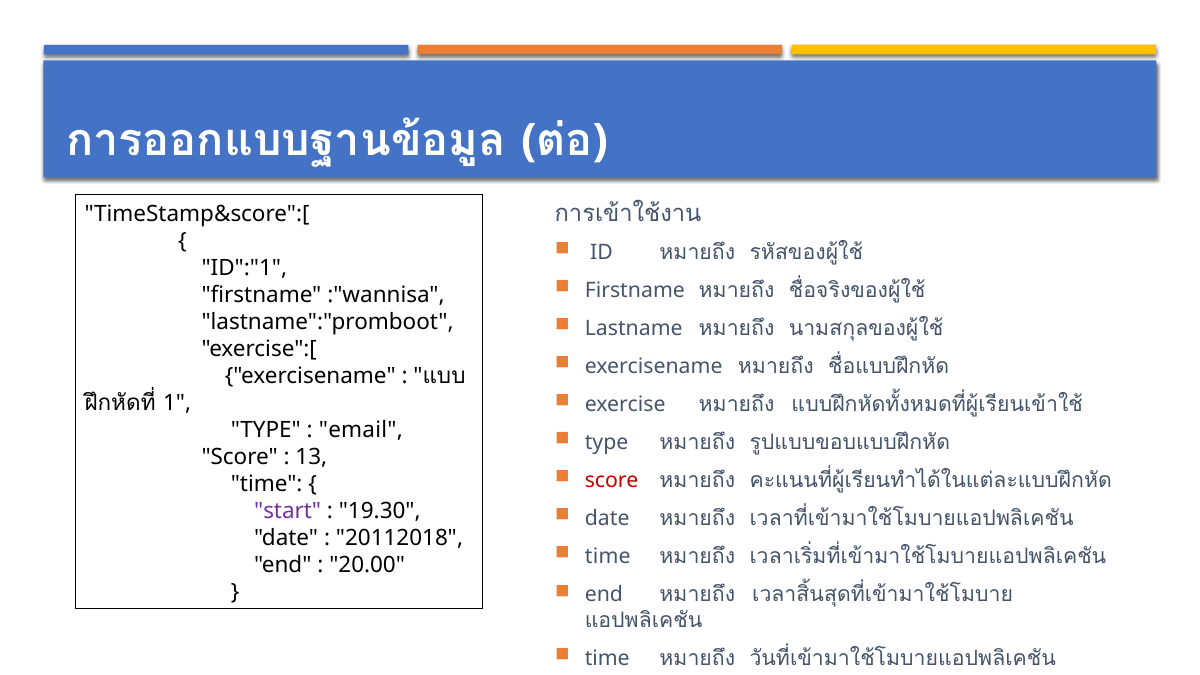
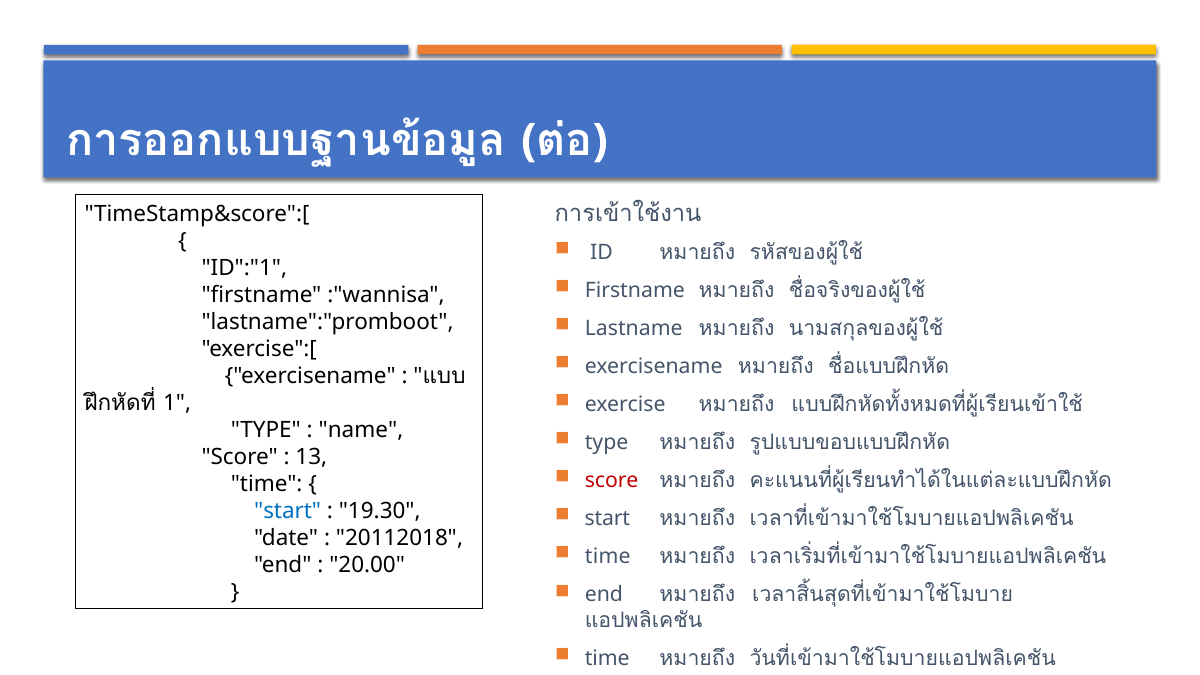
email: email -> name
start at (288, 511) colour: purple -> blue
date at (607, 519): date -> start
